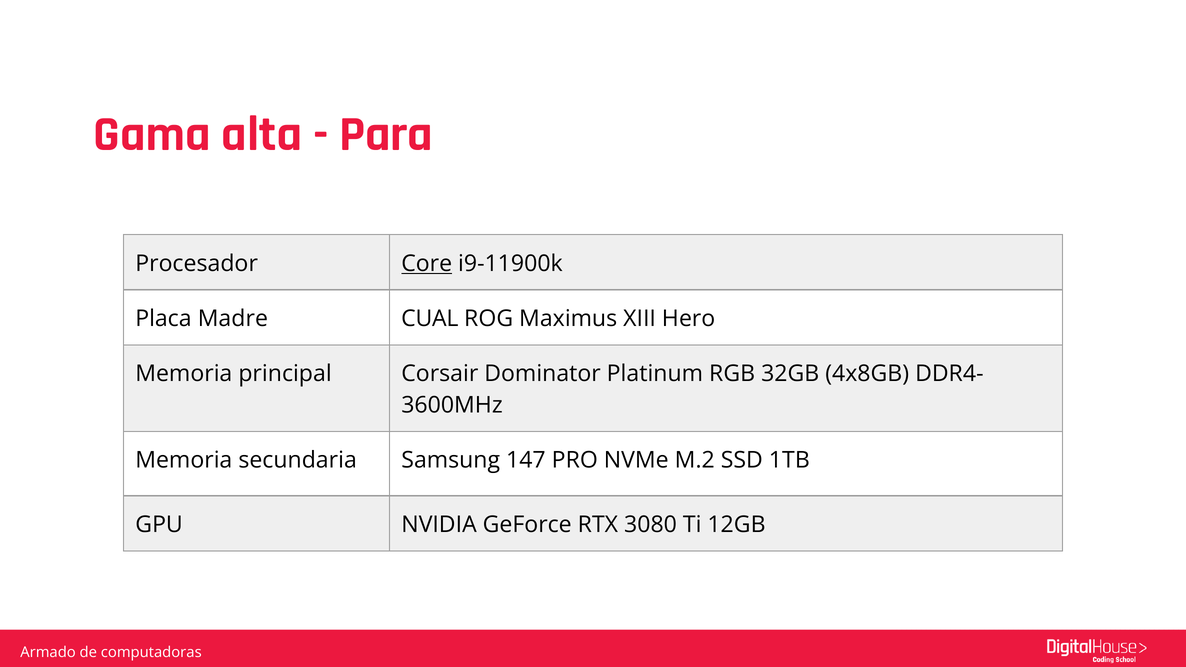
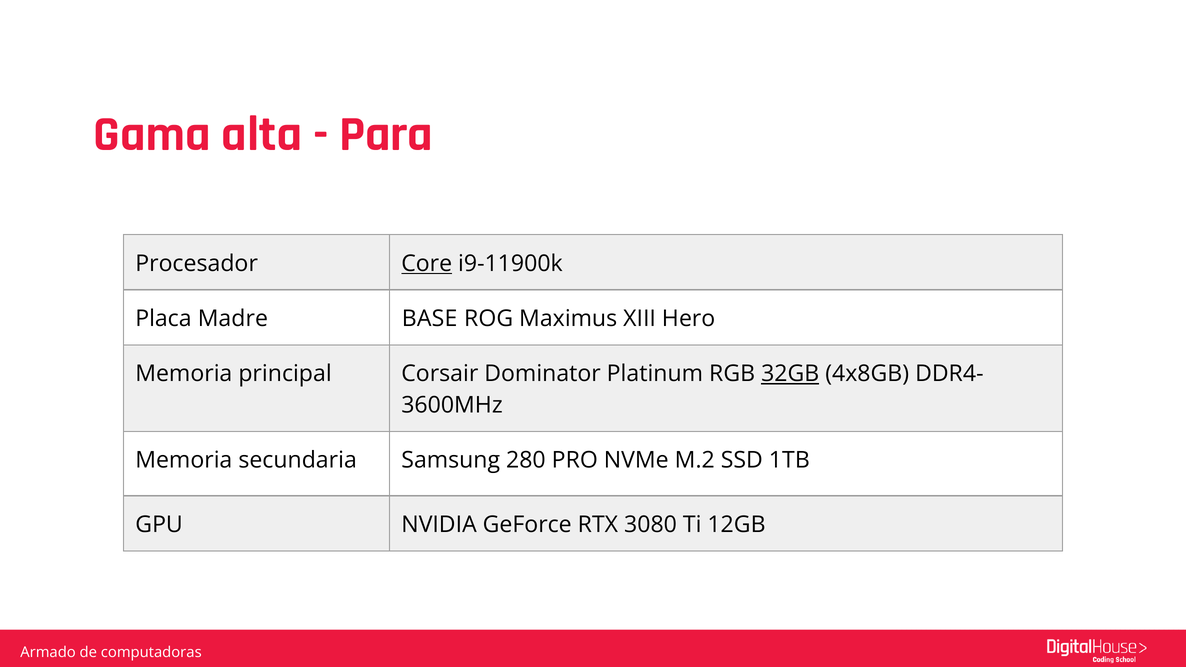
CUAL: CUAL -> BASE
32GB underline: none -> present
147: 147 -> 280
